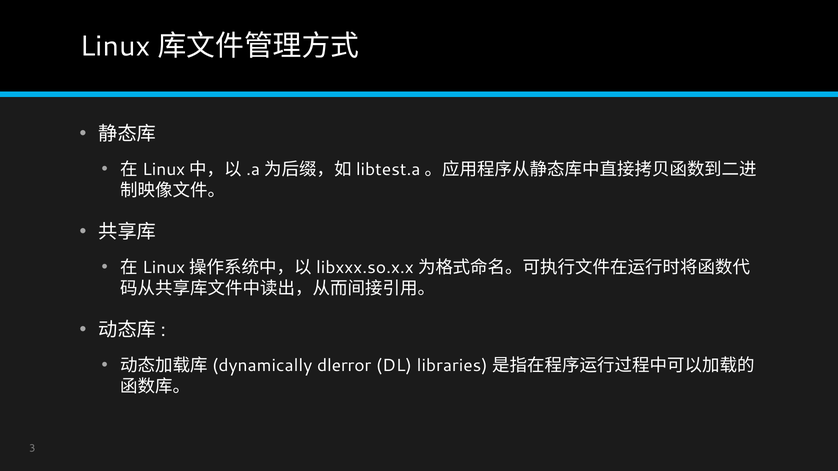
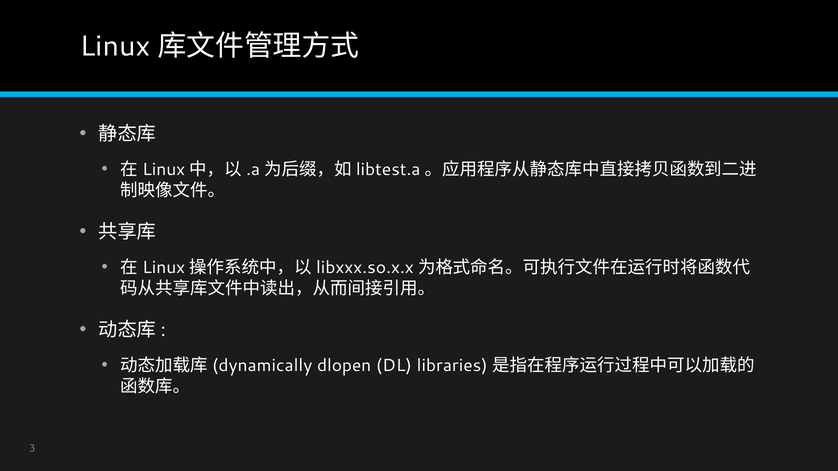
dlerror: dlerror -> dlopen
